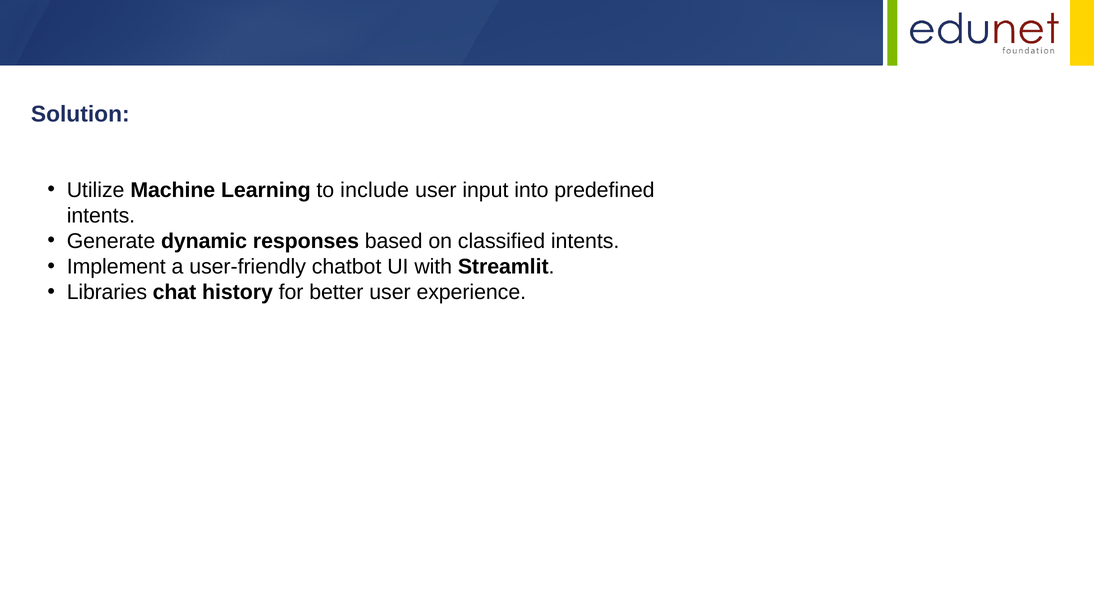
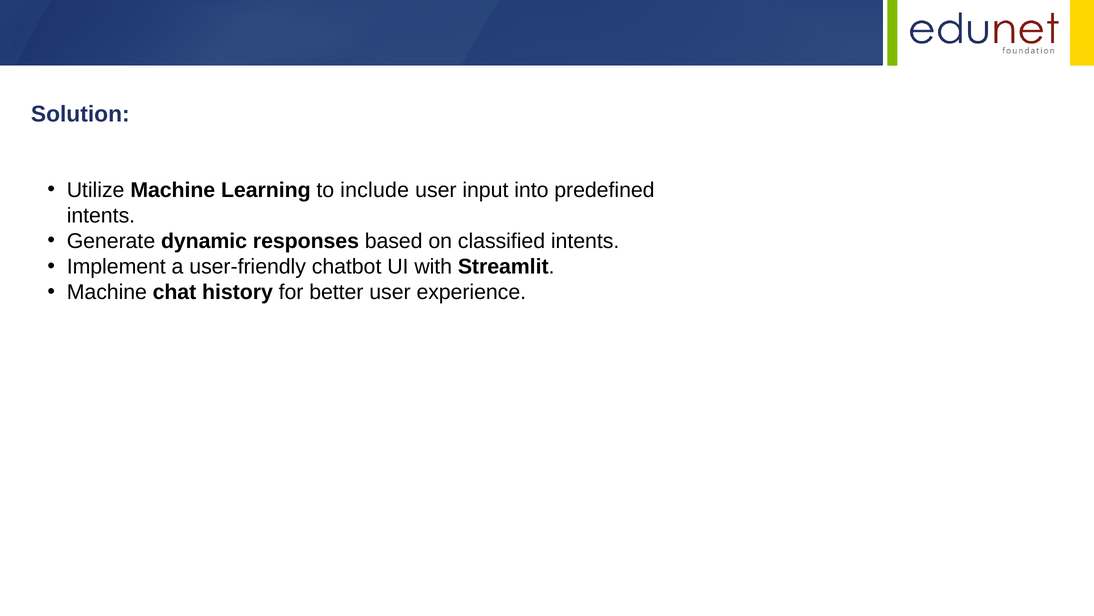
Libraries at (107, 292): Libraries -> Machine
